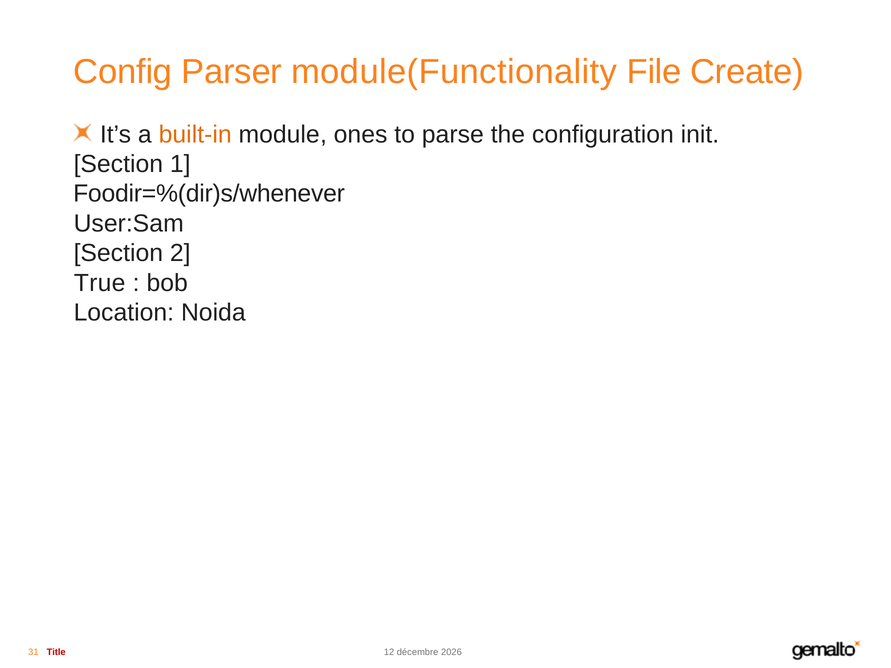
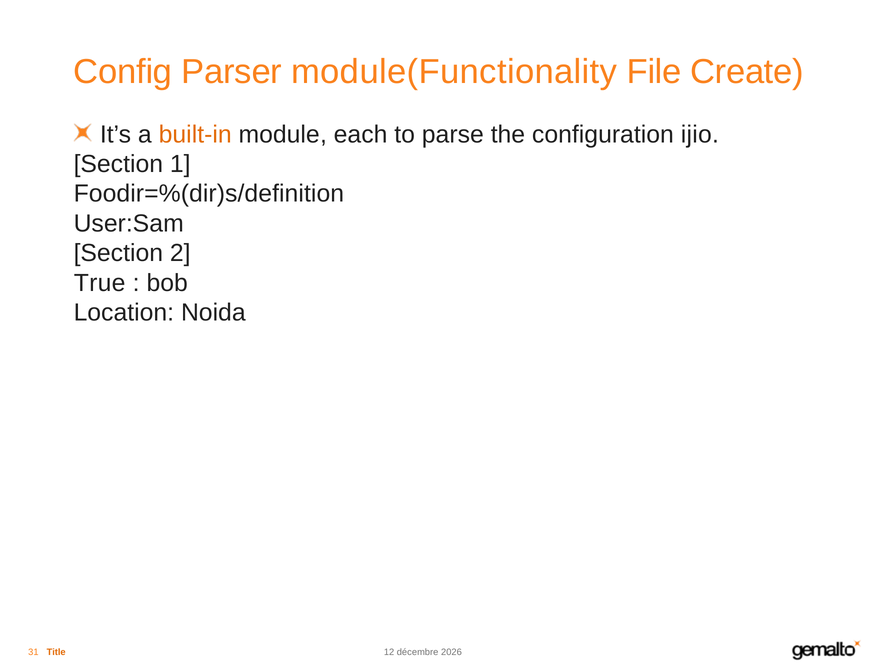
ones: ones -> each
init: init -> ijio
Foodir=%(dir)s/whenever: Foodir=%(dir)s/whenever -> Foodir=%(dir)s/definition
Title colour: red -> orange
